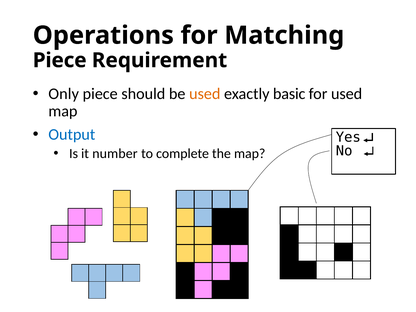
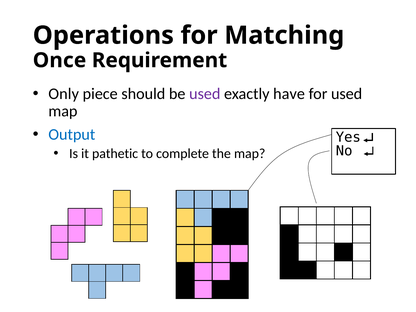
Piece at (60, 60): Piece -> Once
used at (205, 94) colour: orange -> purple
basic: basic -> have
number: number -> pathetic
